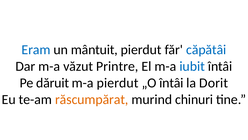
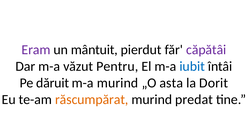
Eram colour: blue -> purple
căpătâi colour: blue -> purple
Printre: Printre -> Pentru
m-a pierdut: pierdut -> murind
„O întâi: întâi -> asta
chinuri: chinuri -> predat
